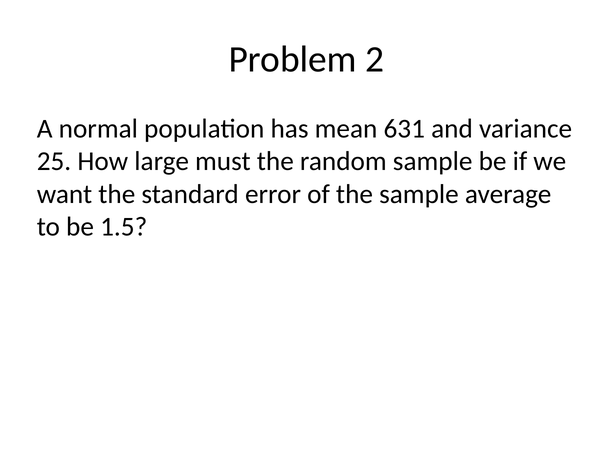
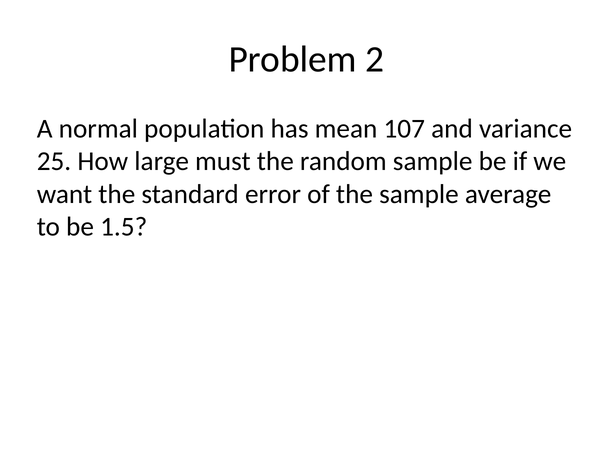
631: 631 -> 107
